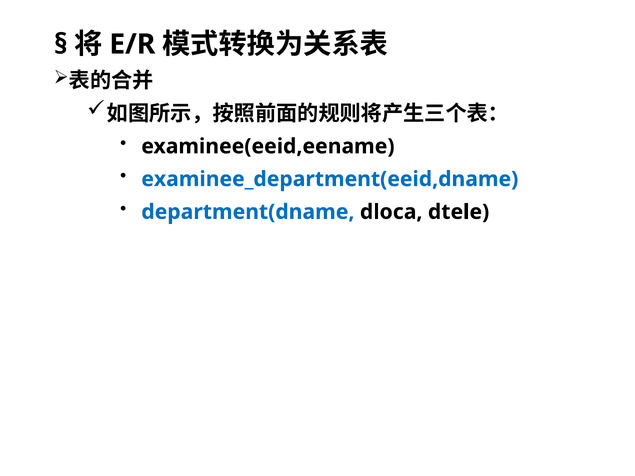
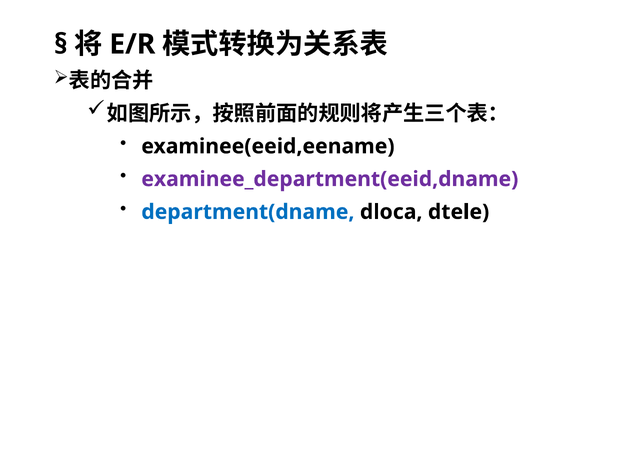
examinee_department(eeid,dname colour: blue -> purple
